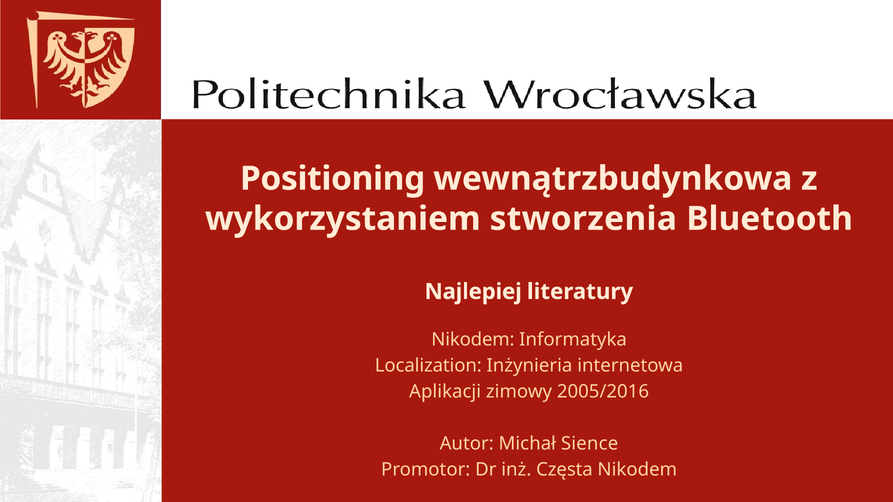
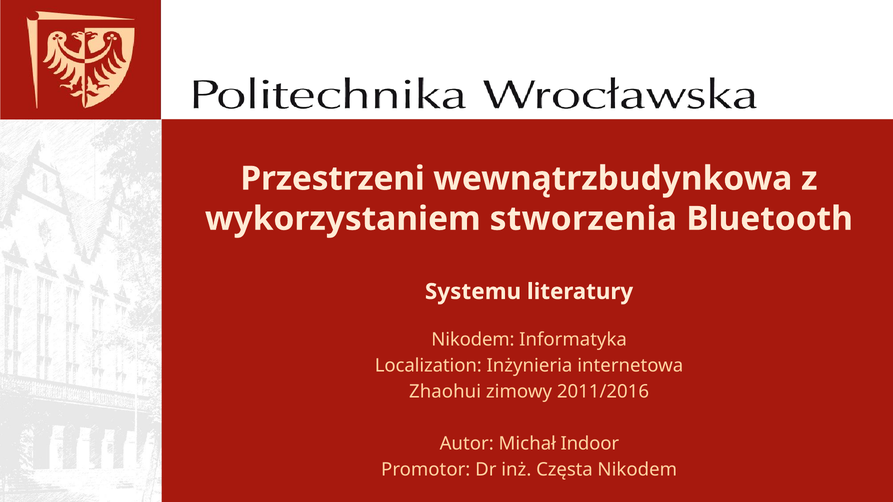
Positioning: Positioning -> Przestrzeni
Najlepiej: Najlepiej -> Systemu
Aplikacji: Aplikacji -> Zhaohui
2005/2016: 2005/2016 -> 2011/2016
Sience: Sience -> Indoor
